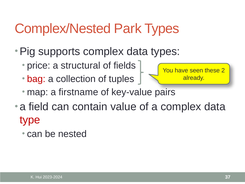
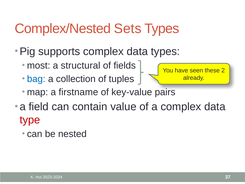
Park: Park -> Sets
price: price -> most
bag colour: red -> blue
